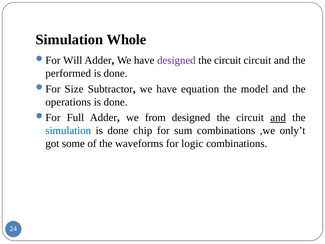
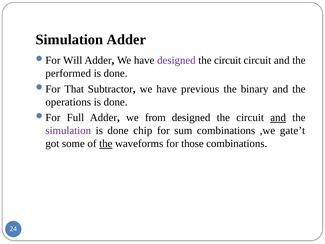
Simulation Whole: Whole -> Adder
Size: Size -> That
equation: equation -> previous
model: model -> binary
simulation at (68, 131) colour: blue -> purple
only’t: only’t -> gate’t
the at (106, 144) underline: none -> present
logic: logic -> those
